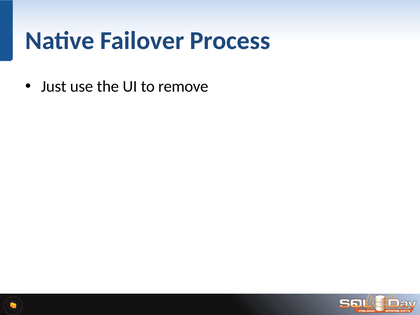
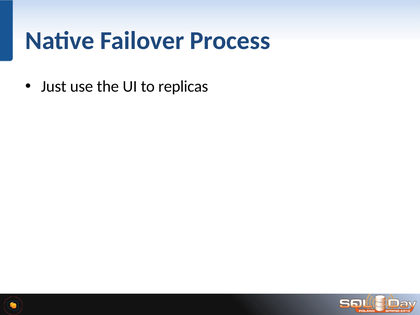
remove: remove -> replicas
